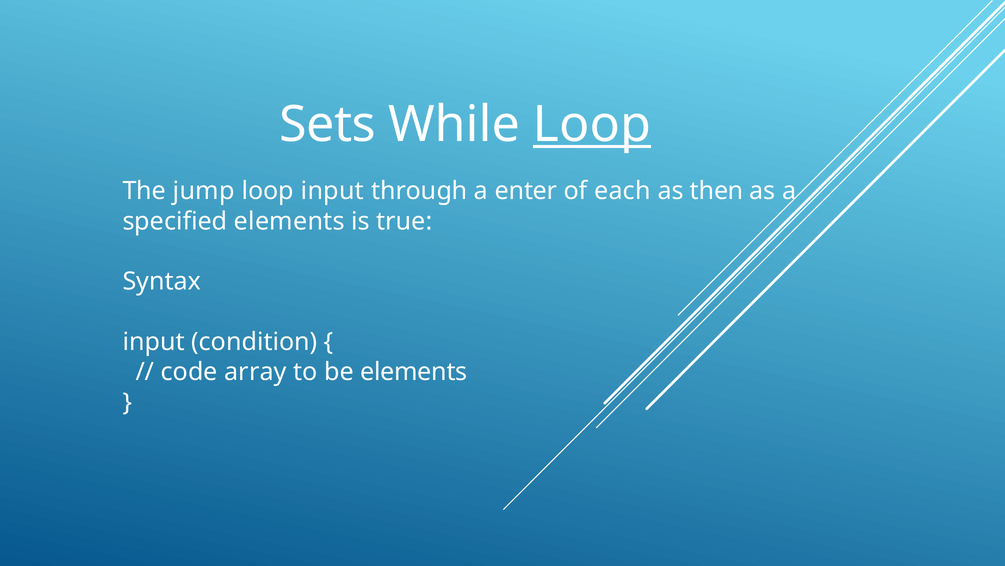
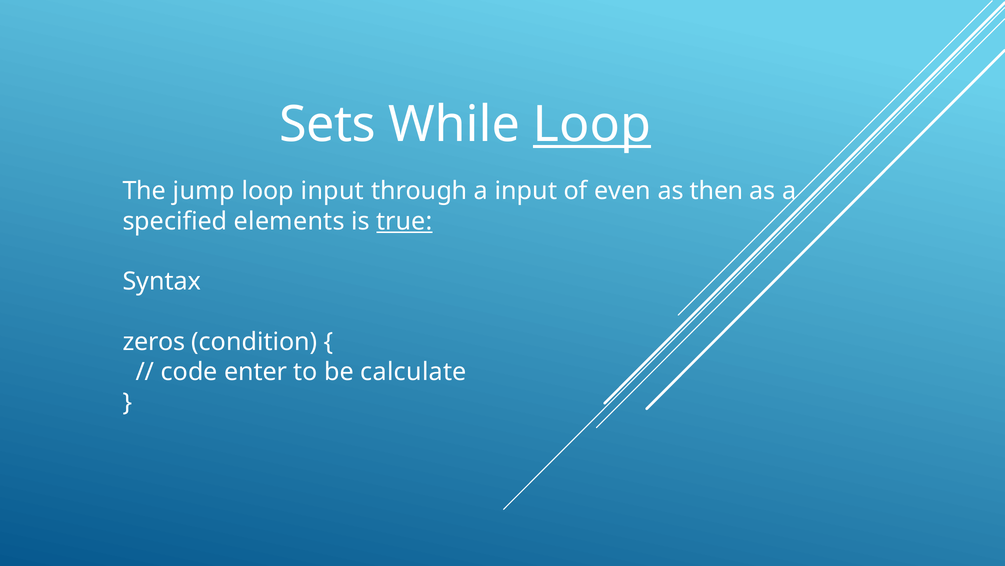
a enter: enter -> input
each: each -> even
true underline: none -> present
input at (154, 342): input -> zeros
array: array -> enter
be elements: elements -> calculate
